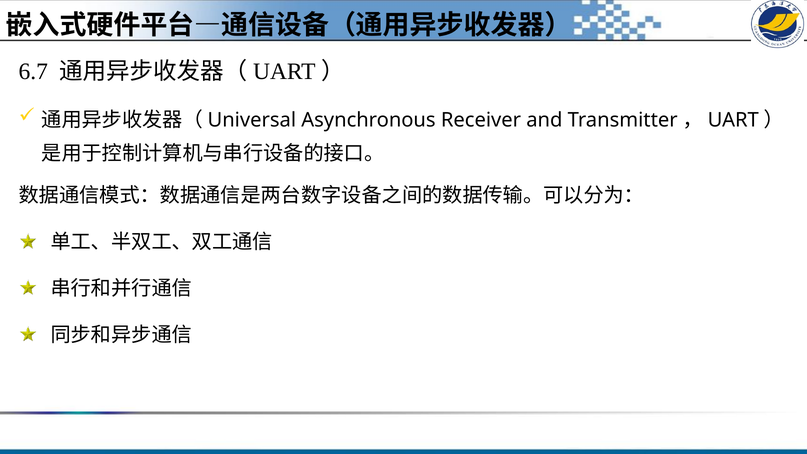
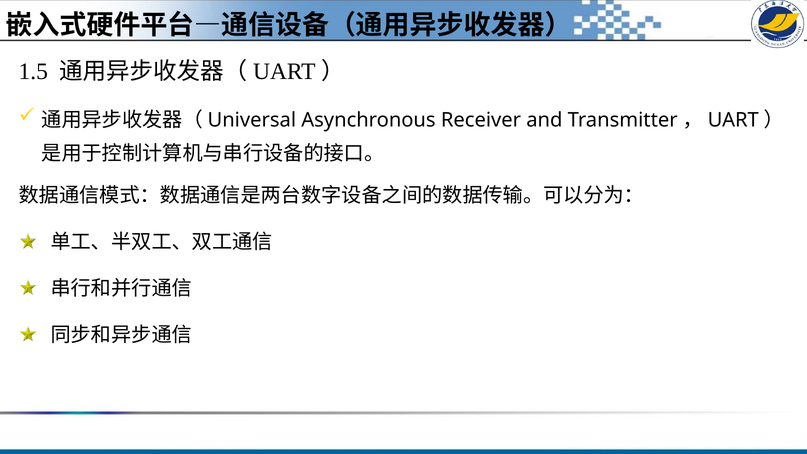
6.7: 6.7 -> 1.5
